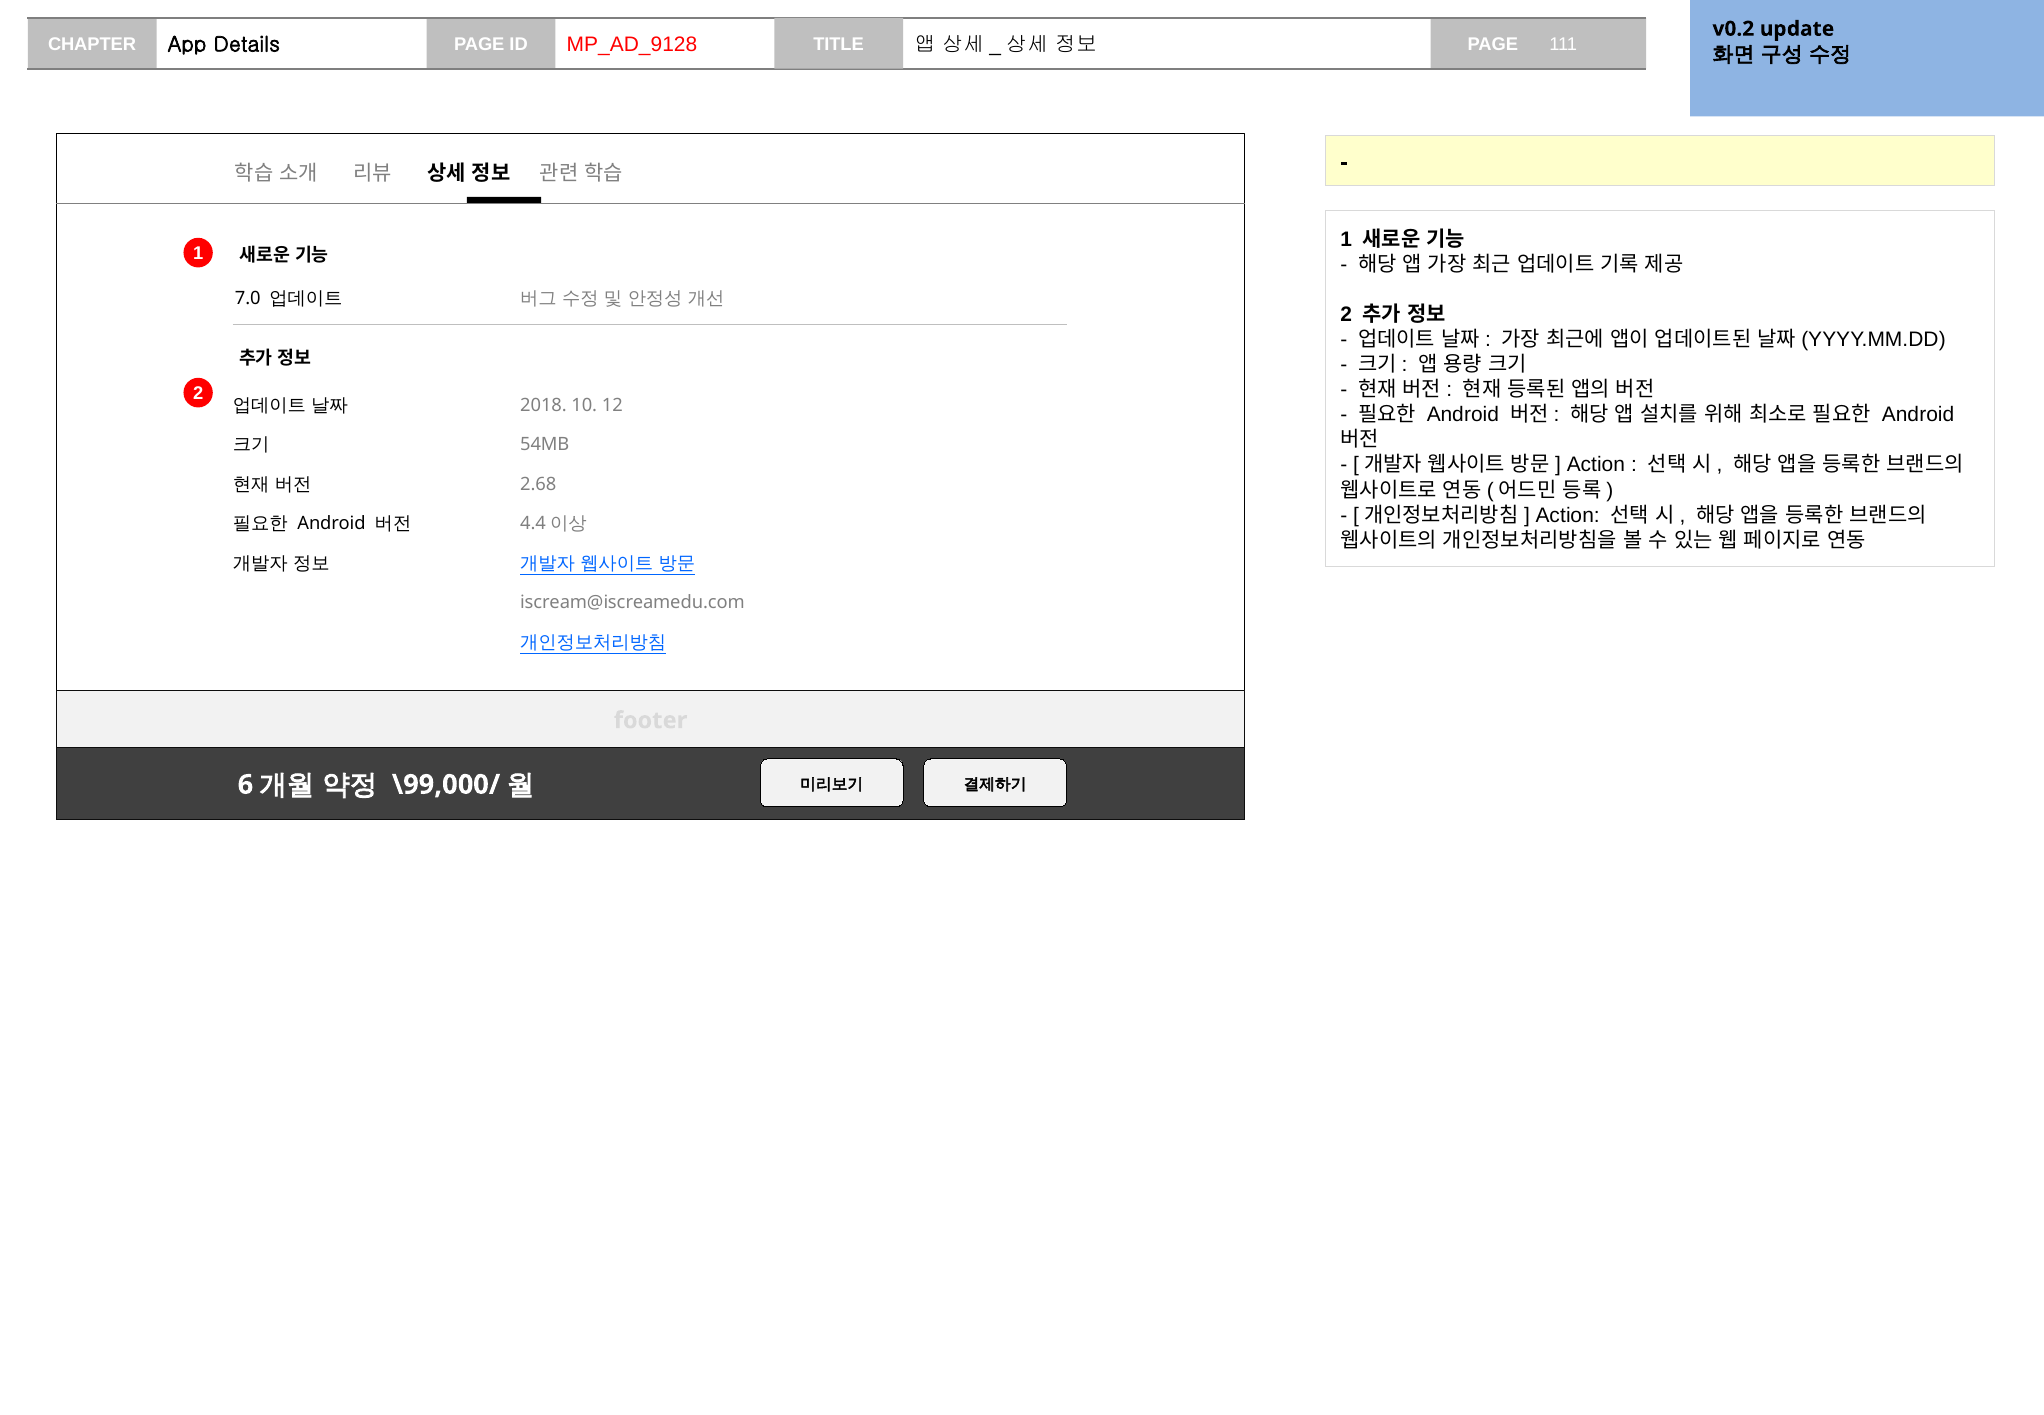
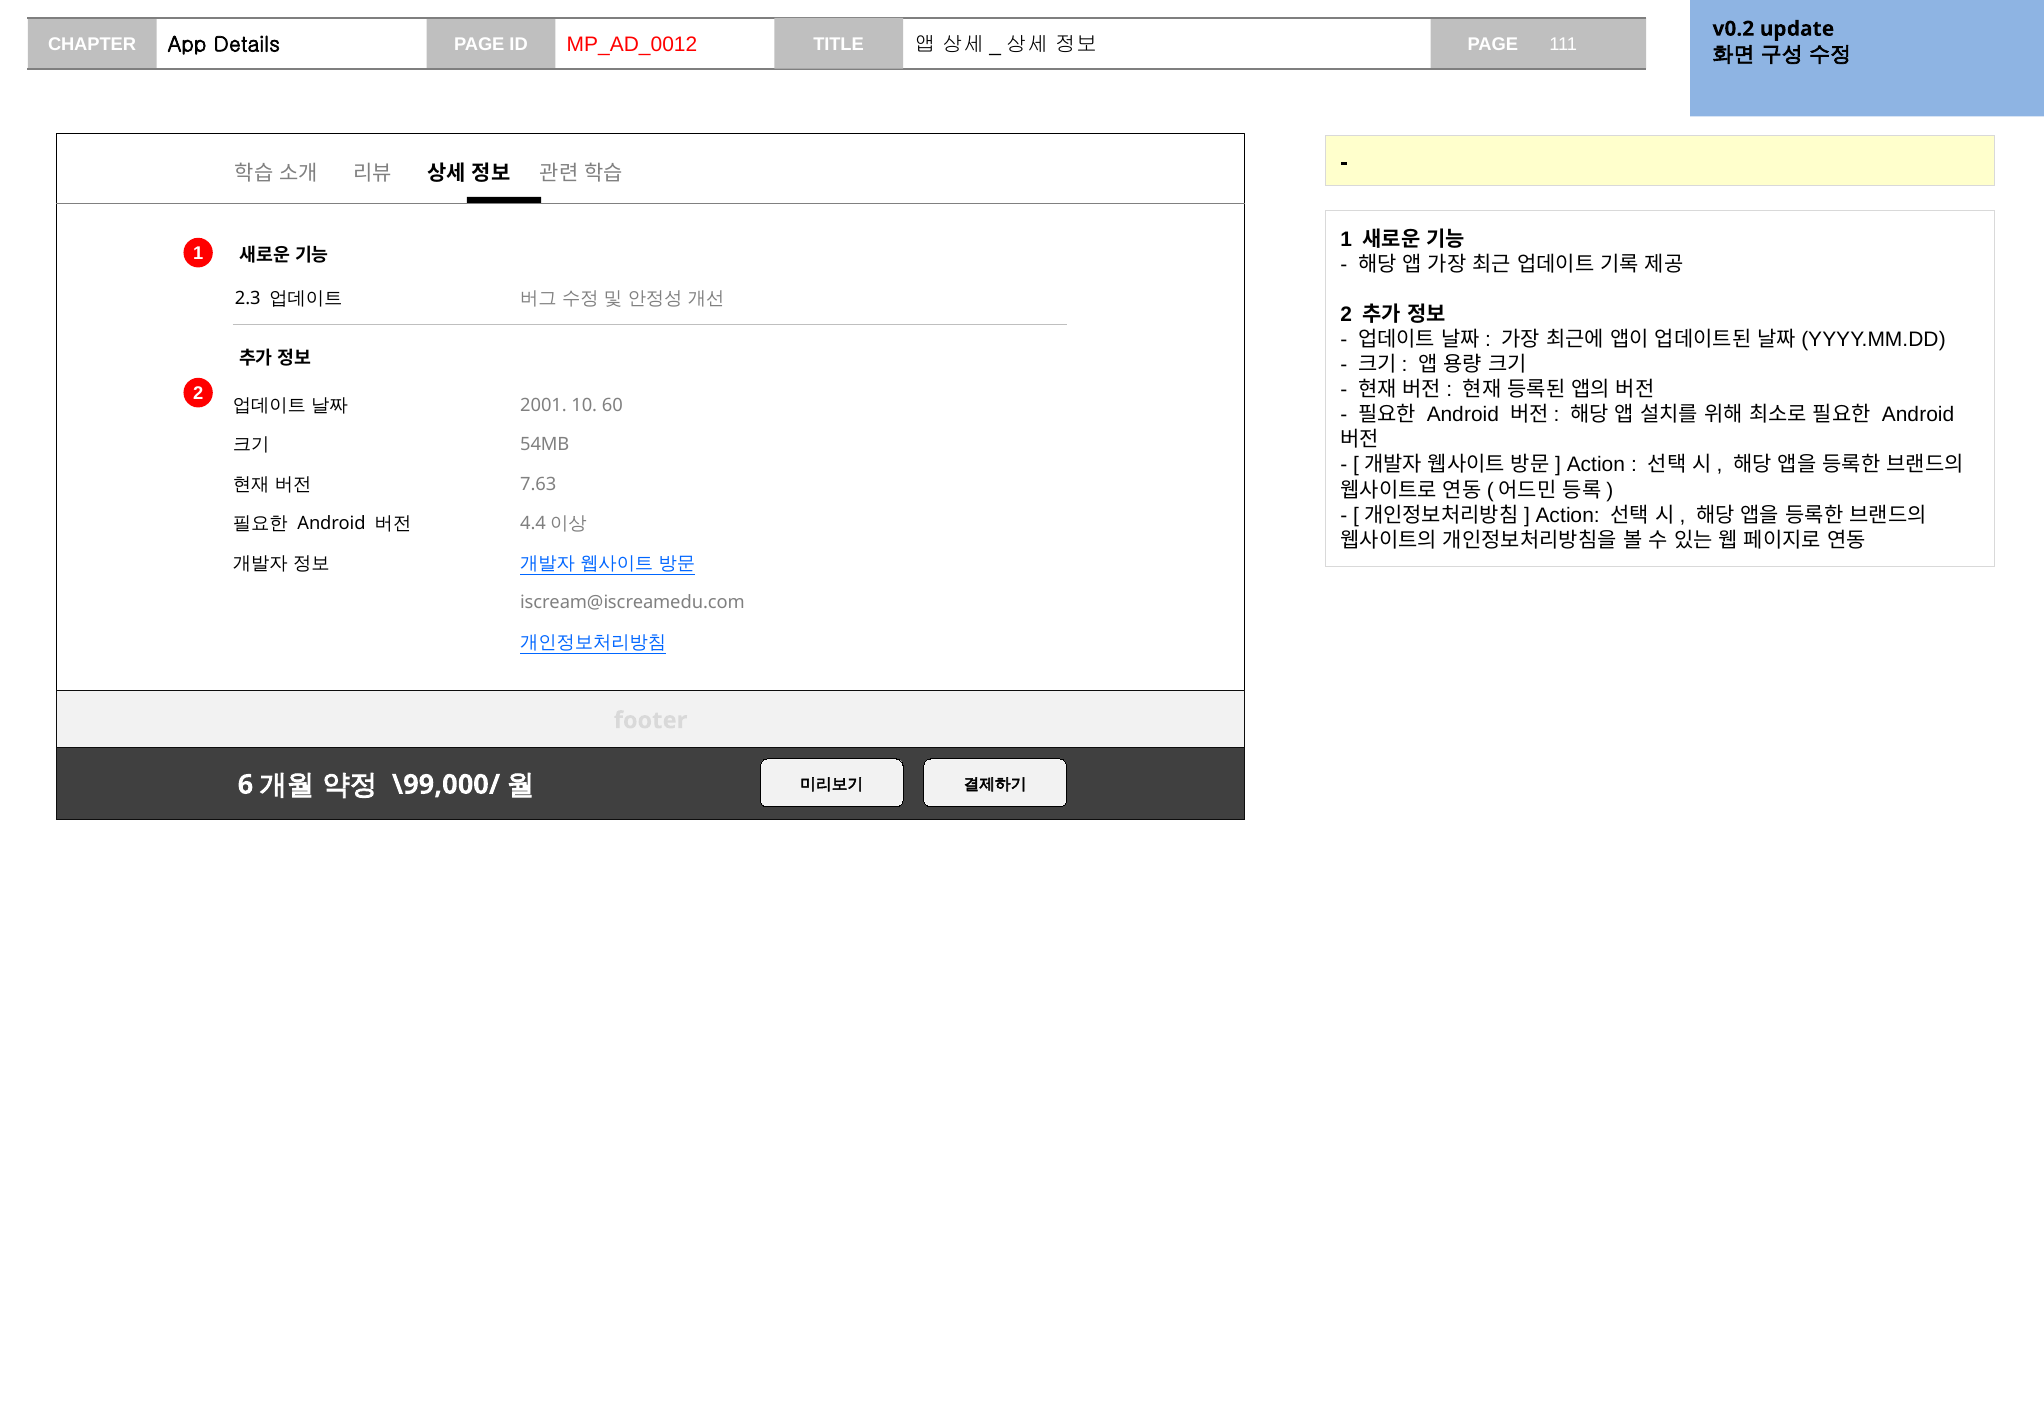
MP_AD_9128: MP_AD_9128 -> MP_AD_0012
7.0: 7.0 -> 2.3
2018: 2018 -> 2001
12: 12 -> 60
2.68: 2.68 -> 7.63
